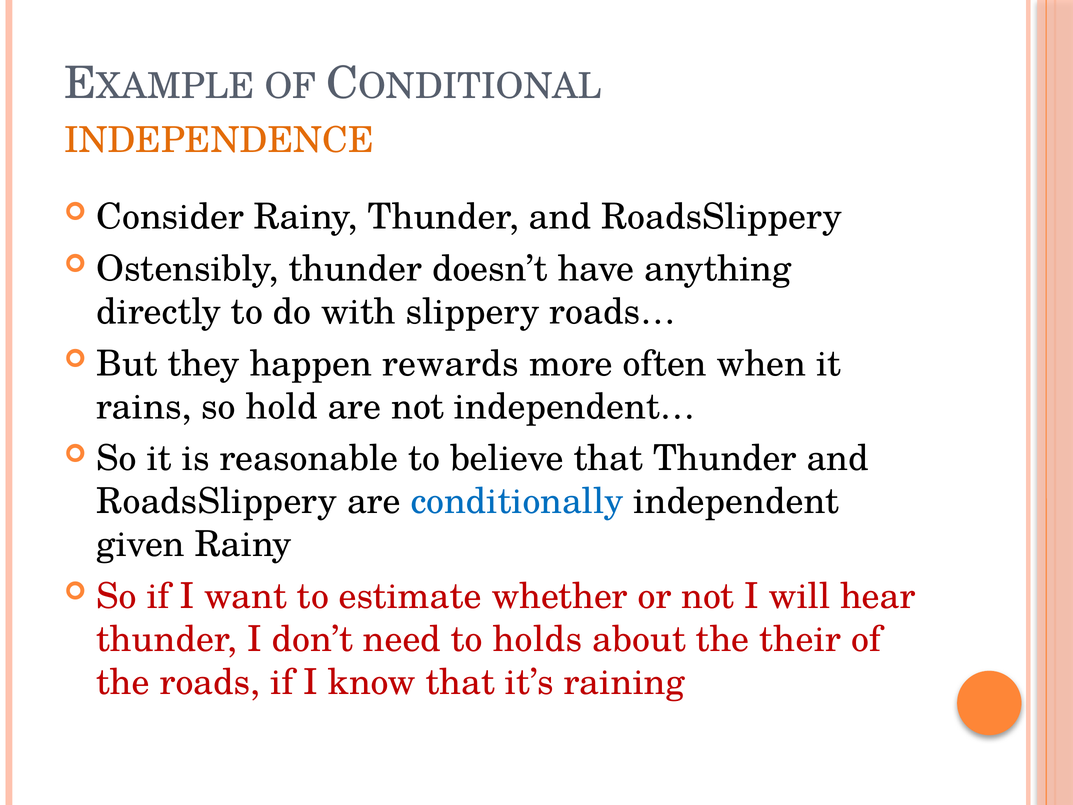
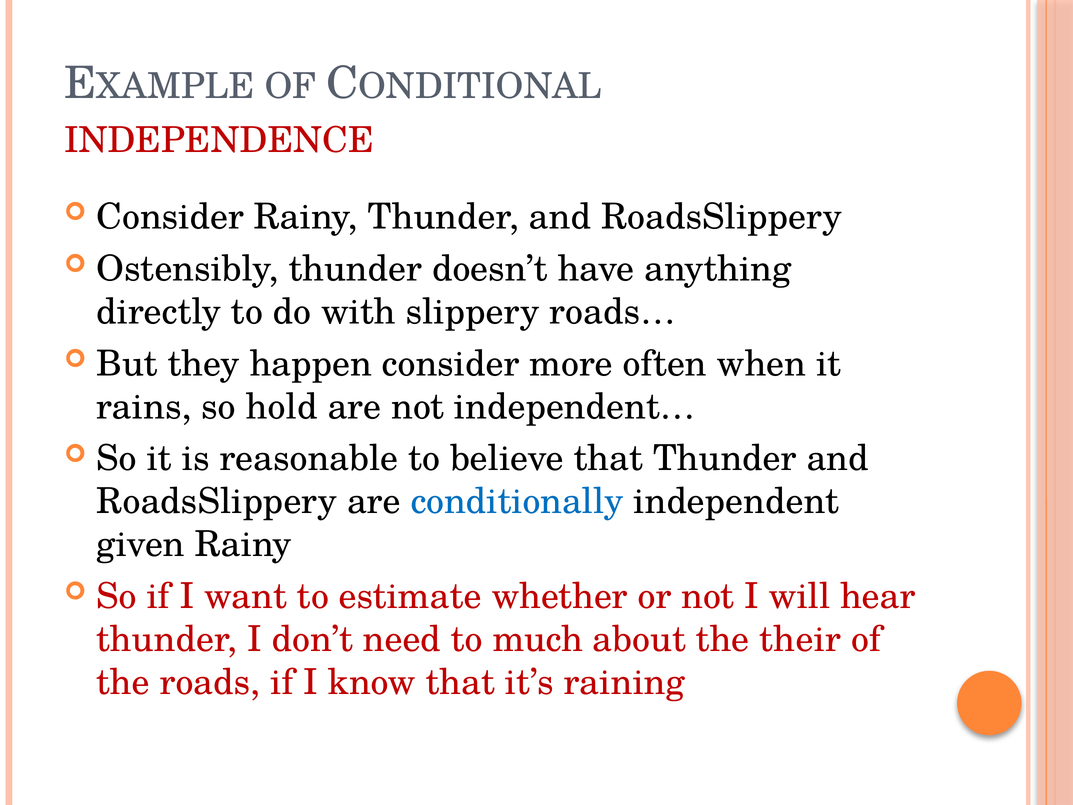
INDEPENDENCE colour: orange -> red
happen rewards: rewards -> consider
holds: holds -> much
